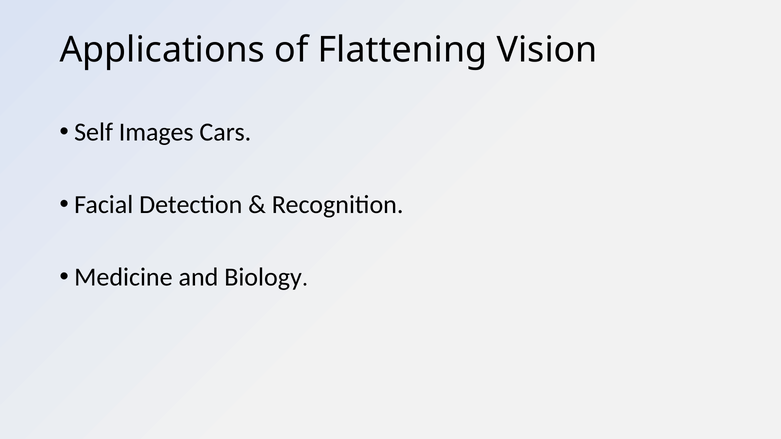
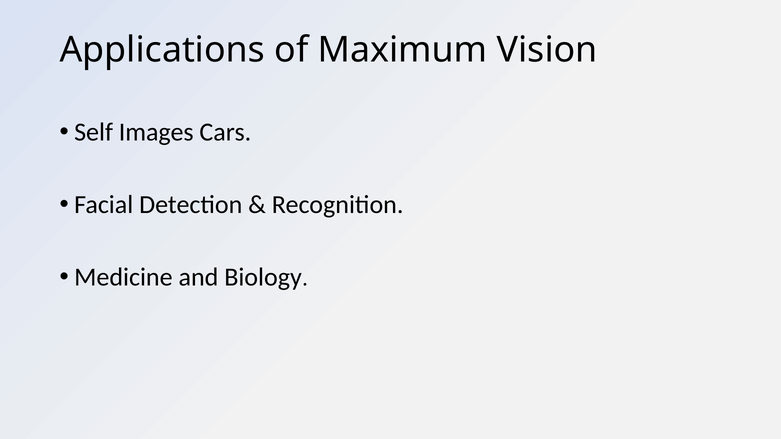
Flattening: Flattening -> Maximum
